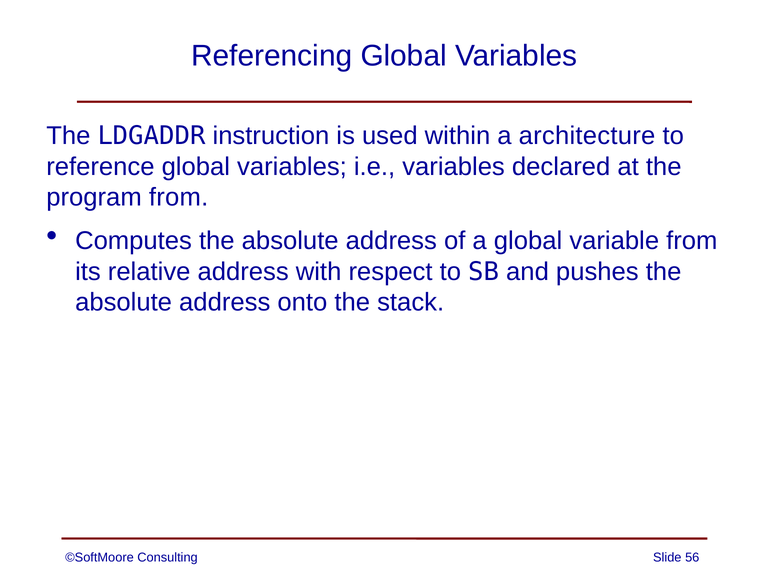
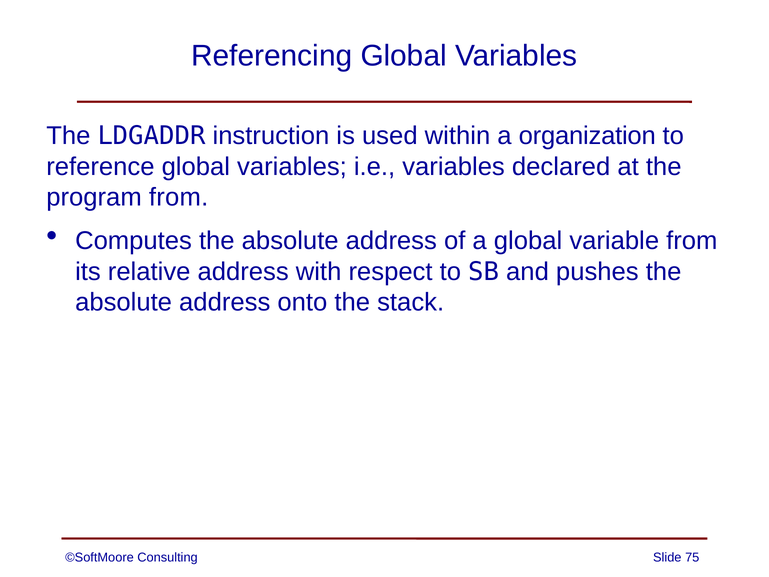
architecture: architecture -> organization
56: 56 -> 75
